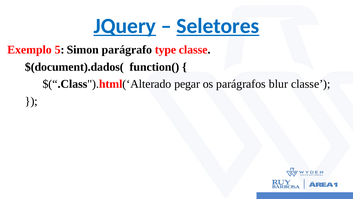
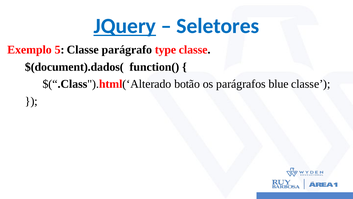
Seletores underline: present -> none
5 Simon: Simon -> Classe
pegar: pegar -> botão
blur: blur -> blue
